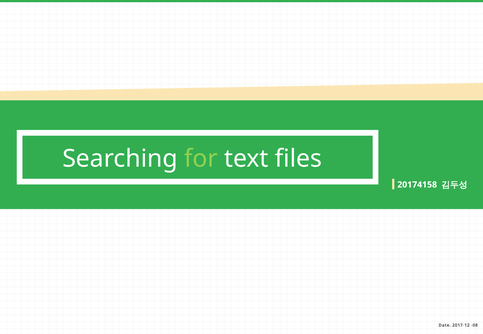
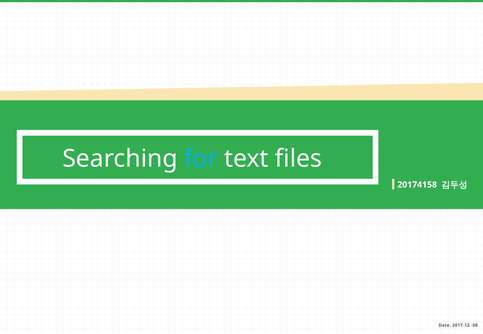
for colour: light green -> light blue
